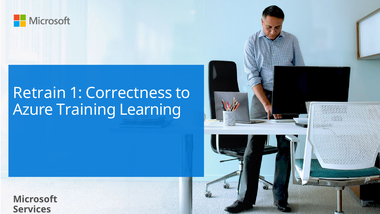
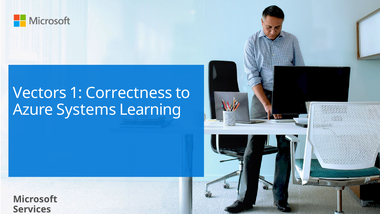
Retrain: Retrain -> Vectors
Training: Training -> Systems
